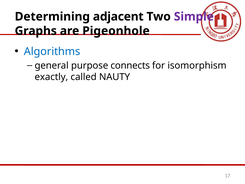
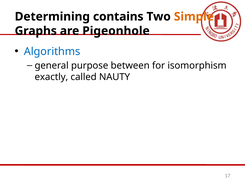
adjacent: adjacent -> contains
Simple colour: purple -> orange
connects: connects -> between
